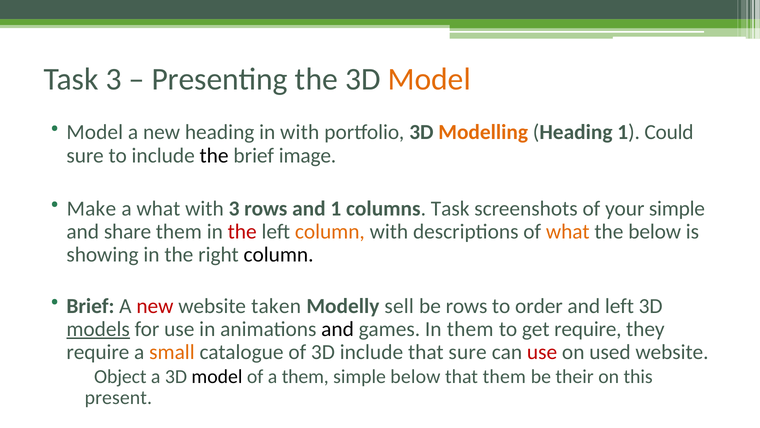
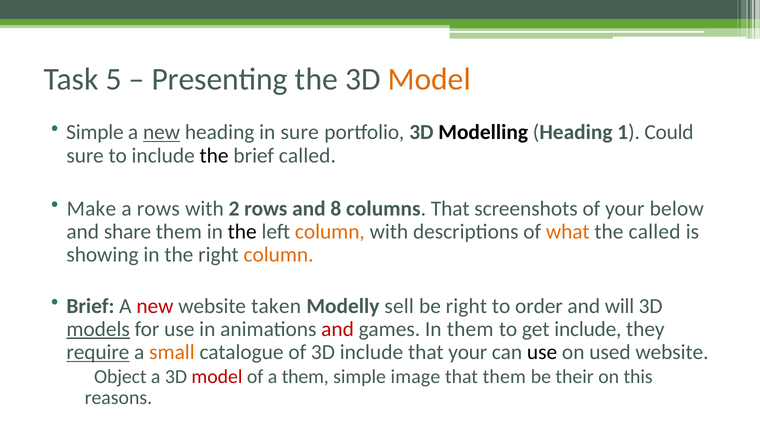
Task 3: 3 -> 5
Model at (95, 132): Model -> Simple
new at (162, 132) underline: none -> present
in with: with -> sure
Modelling colour: orange -> black
brief image: image -> called
a what: what -> rows
with 3: 3 -> 2
and 1: 1 -> 8
columns Task: Task -> That
your simple: simple -> below
the at (242, 231) colour: red -> black
the below: below -> called
column at (279, 255) colour: black -> orange
be rows: rows -> right
and left: left -> will
and at (338, 329) colour: black -> red
get require: require -> include
require at (98, 352) underline: none -> present
that sure: sure -> your
use at (542, 352) colour: red -> black
model at (217, 376) colour: black -> red
simple below: below -> image
present: present -> reasons
